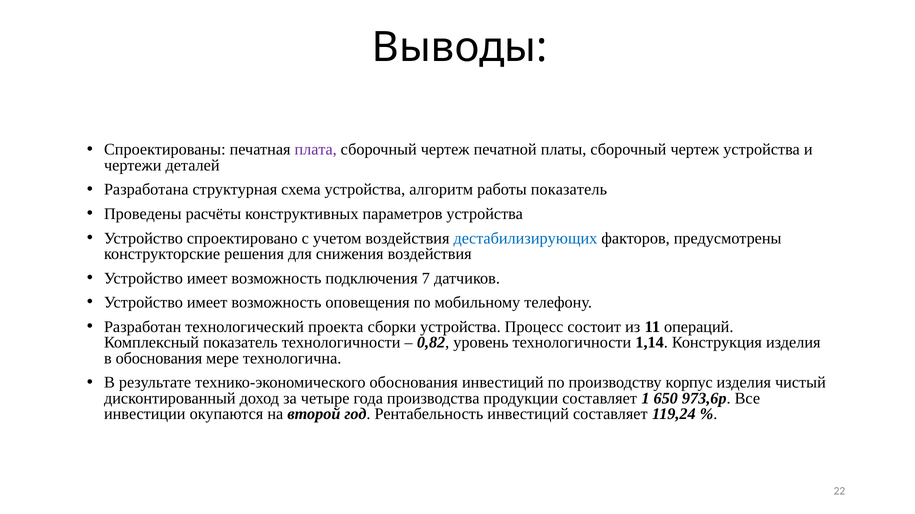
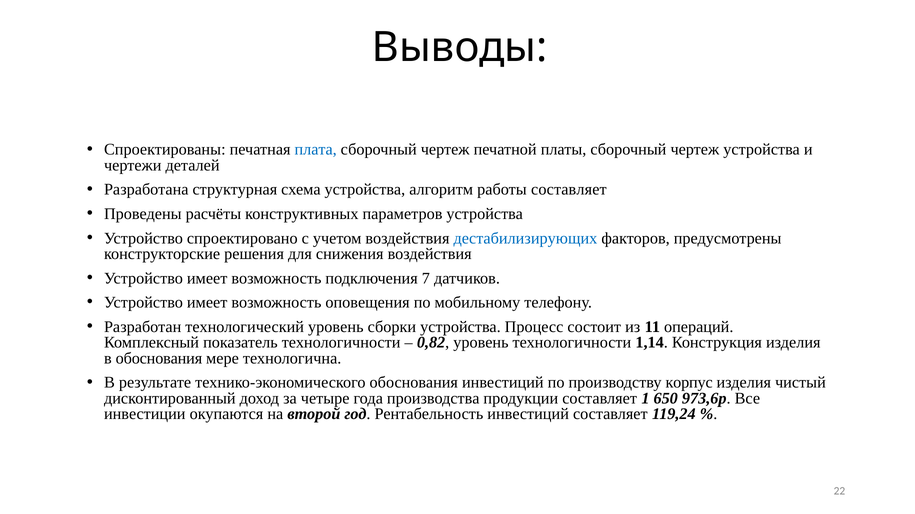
плата colour: purple -> blue
работы показатель: показатель -> составляет
технологический проекта: проекта -> уровень
